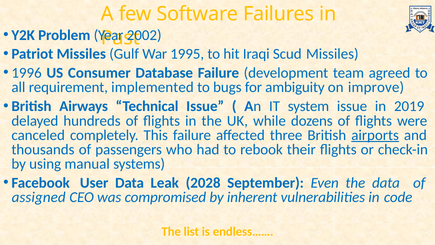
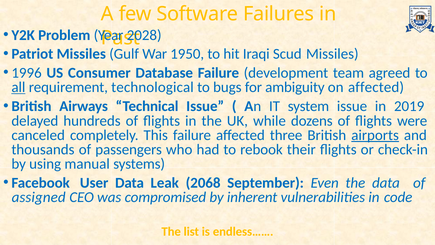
2002: 2002 -> 2028
1995: 1995 -> 1950
all underline: none -> present
implemented: implemented -> technological
on improve: improve -> affected
2028: 2028 -> 2068
